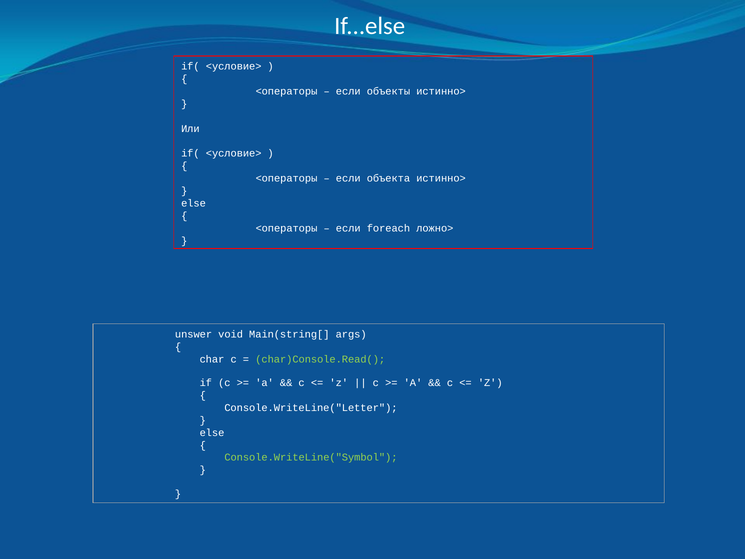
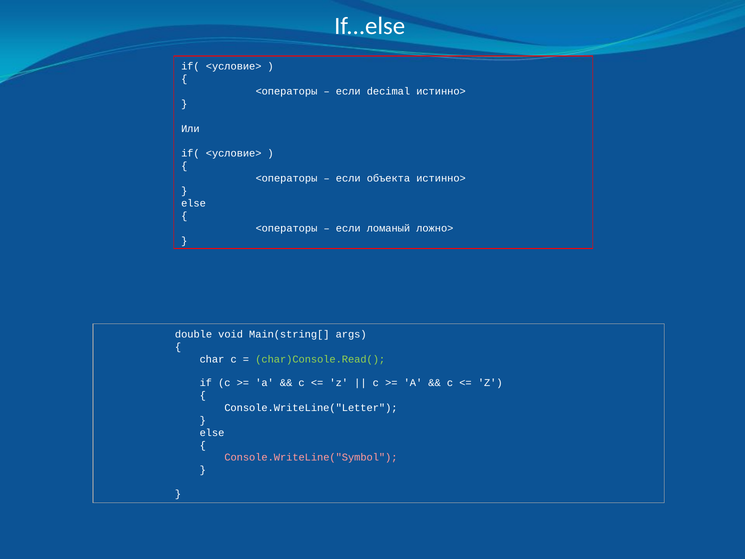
объекты: объекты -> decimal
foreach: foreach -> ломаный
unswer: unswer -> double
Console.WriteLine("Symbol colour: light green -> pink
